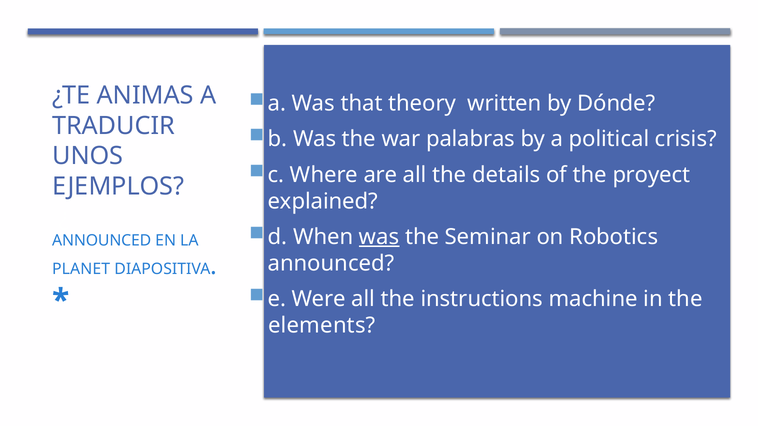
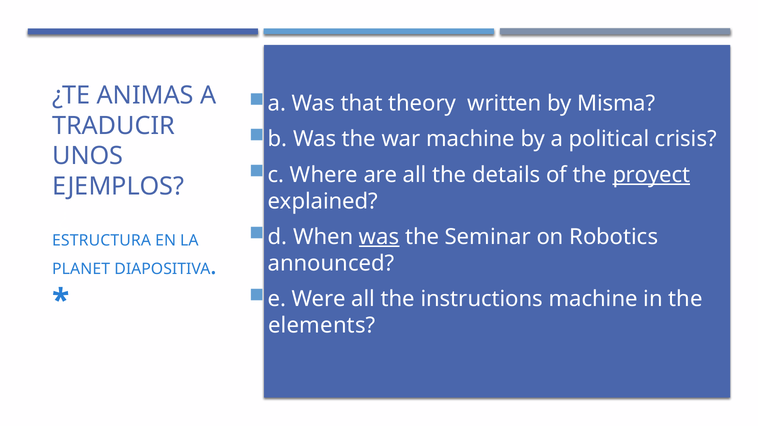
Dónde: Dónde -> Misma
war palabras: palabras -> machine
proyect underline: none -> present
ANNOUNCED at (102, 241): ANNOUNCED -> ESTRUCTURA
